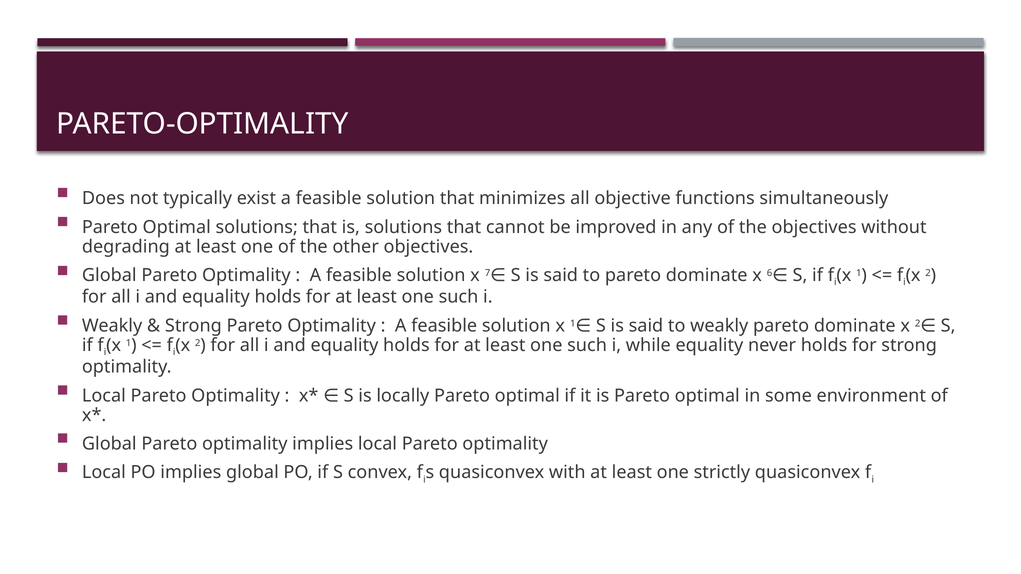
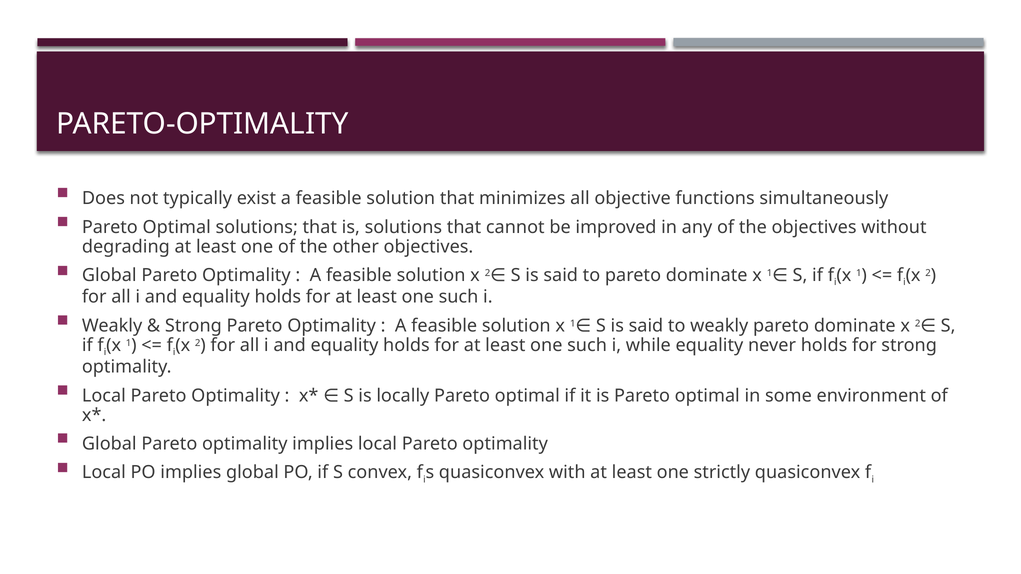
solution x 7: 7 -> 2
6 at (770, 273): 6 -> 1
